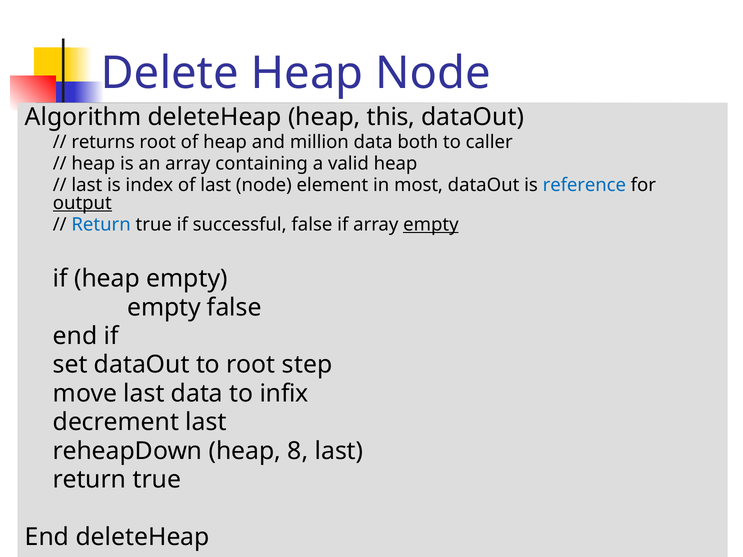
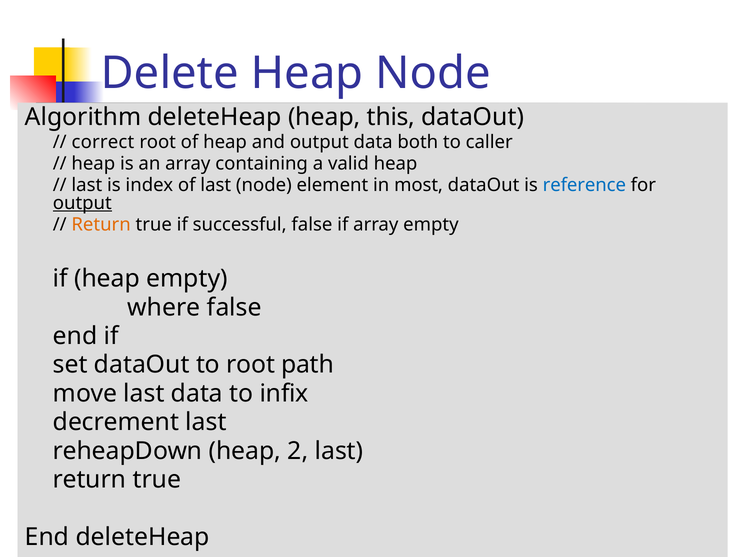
returns: returns -> correct
and million: million -> output
Return at (101, 225) colour: blue -> orange
empty at (431, 225) underline: present -> none
empty at (164, 307): empty -> where
step: step -> path
8: 8 -> 2
